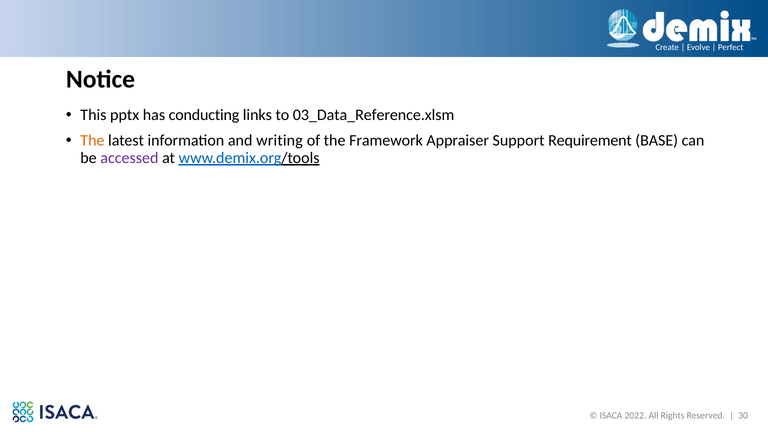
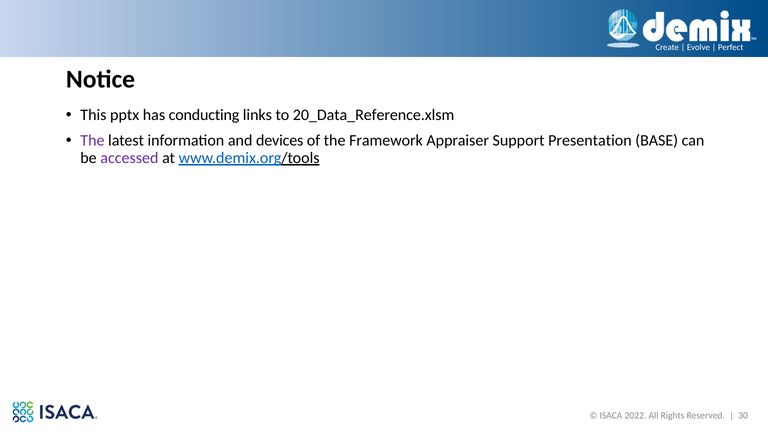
03_Data_Reference.xlsm: 03_Data_Reference.xlsm -> 20_Data_Reference.xlsm
The at (92, 140) colour: orange -> purple
writing: writing -> devices
Requirement: Requirement -> Presentation
